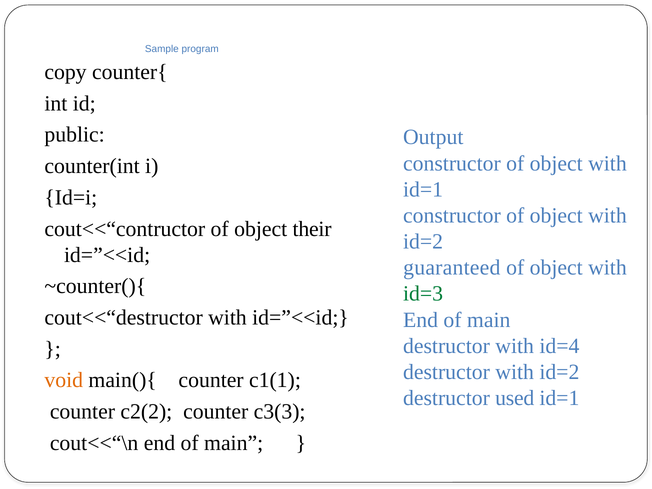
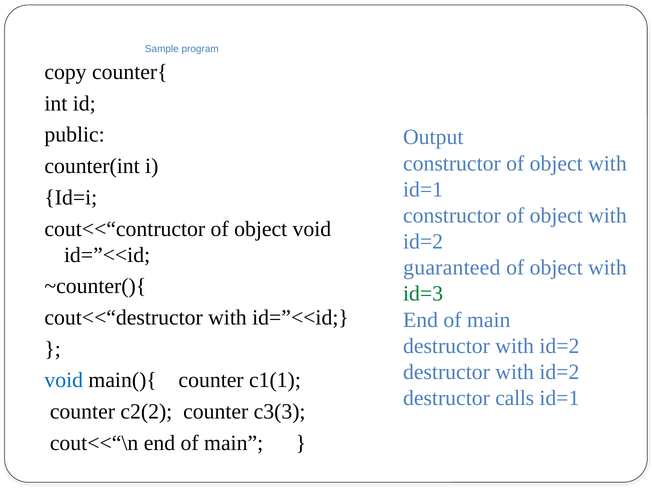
object their: their -> void
id=4 at (559, 346): id=4 -> id=2
void at (64, 380) colour: orange -> blue
used: used -> calls
